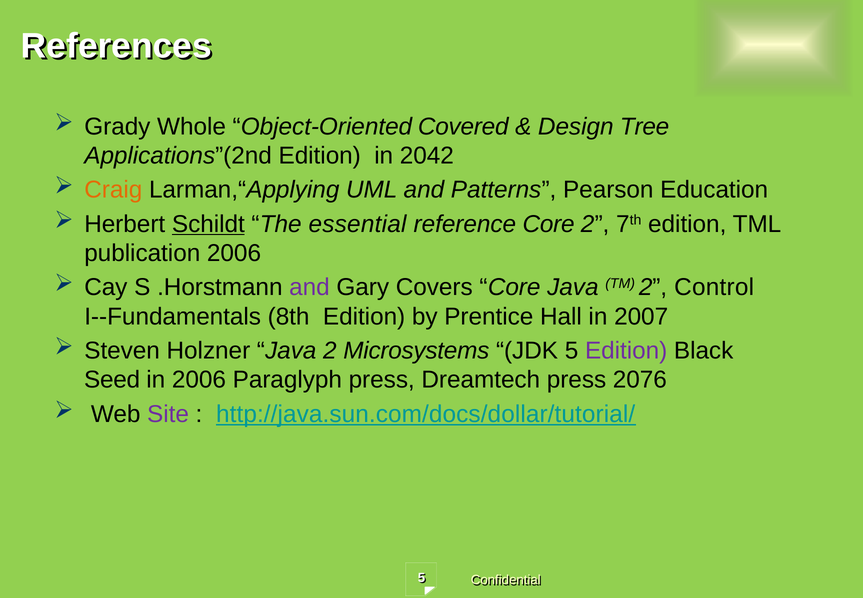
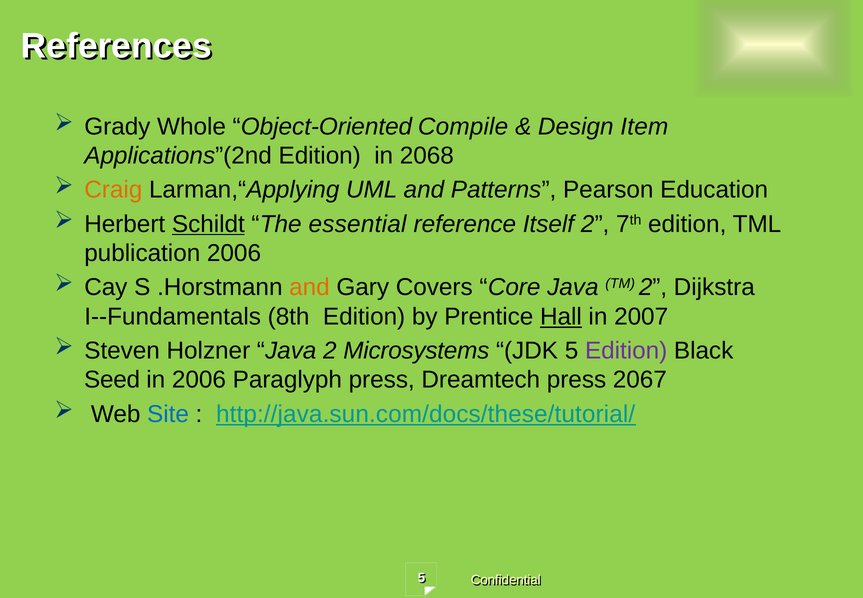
Covered: Covered -> Compile
Tree: Tree -> Item
2042: 2042 -> 2068
reference Core: Core -> Itself
and at (309, 287) colour: purple -> orange
Control: Control -> Dijkstra
Hall underline: none -> present
2076: 2076 -> 2067
Site colour: purple -> blue
http://java.sun.com/docs/dollar/tutorial/: http://java.sun.com/docs/dollar/tutorial/ -> http://java.sun.com/docs/these/tutorial/
